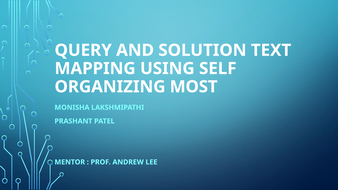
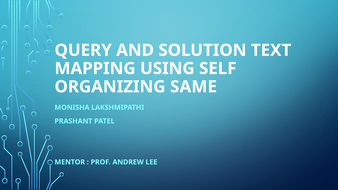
MOST: MOST -> SAME
